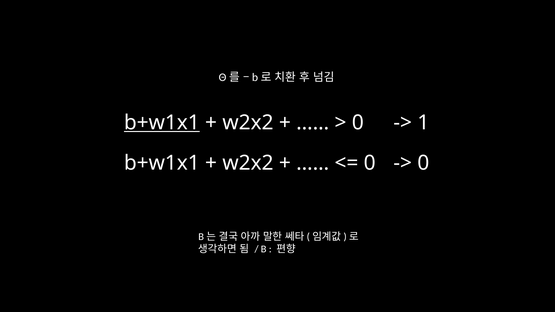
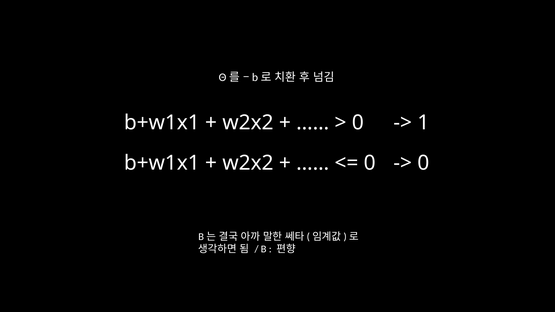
b+w1x1 at (162, 123) underline: present -> none
